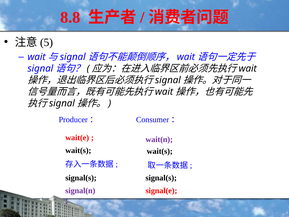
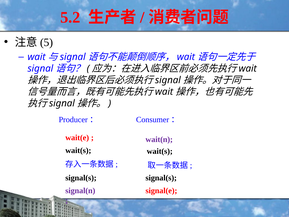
8.8: 8.8 -> 5.2
